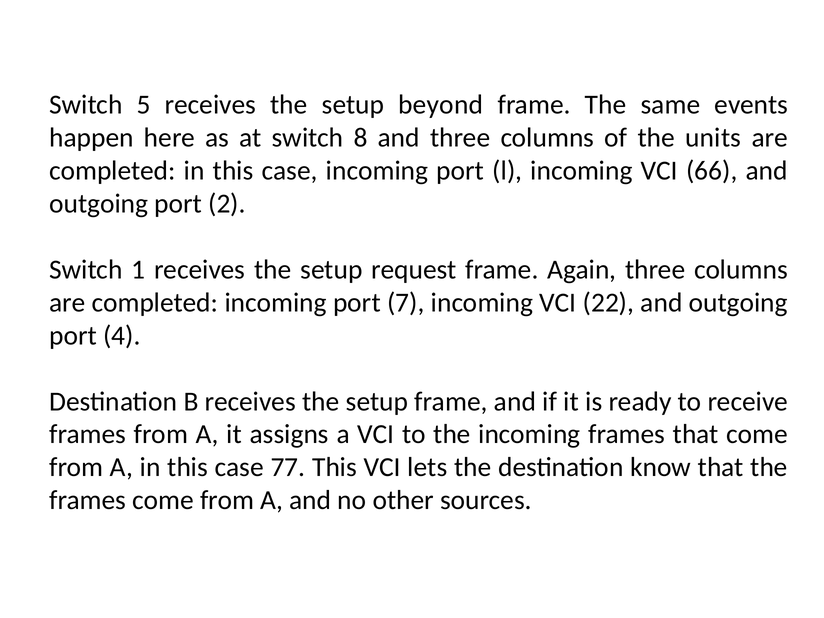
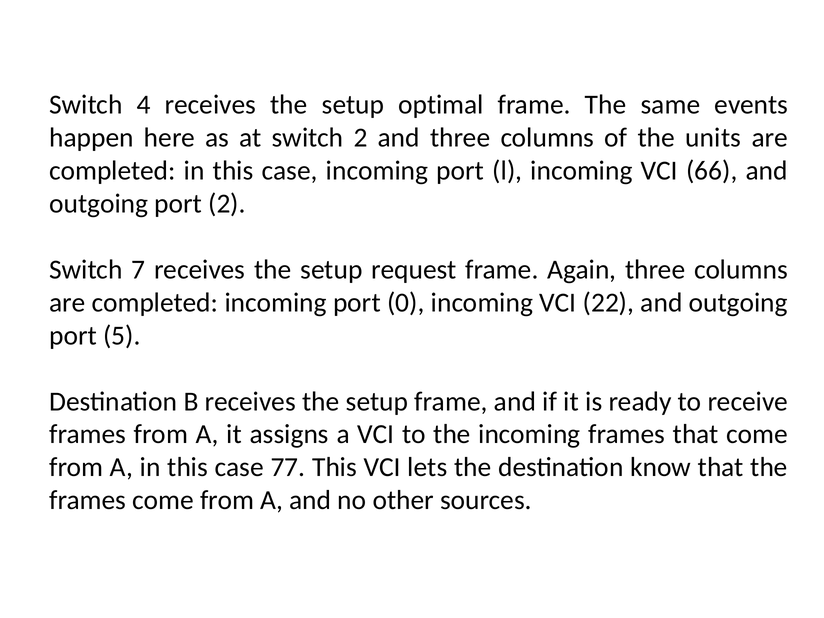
5: 5 -> 4
beyond: beyond -> optimal
switch 8: 8 -> 2
1: 1 -> 7
7: 7 -> 0
4: 4 -> 5
